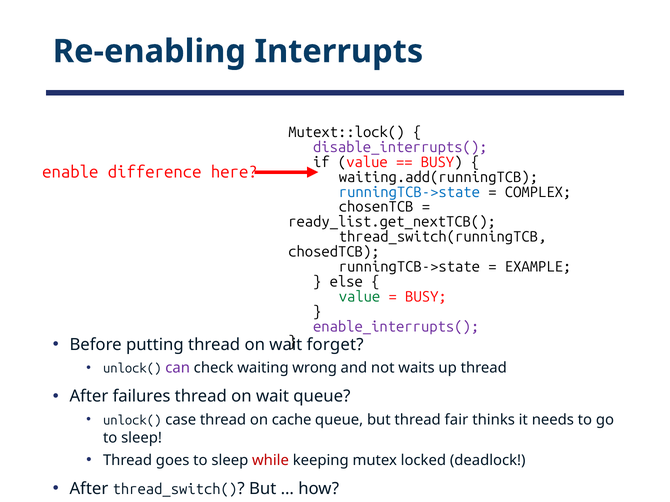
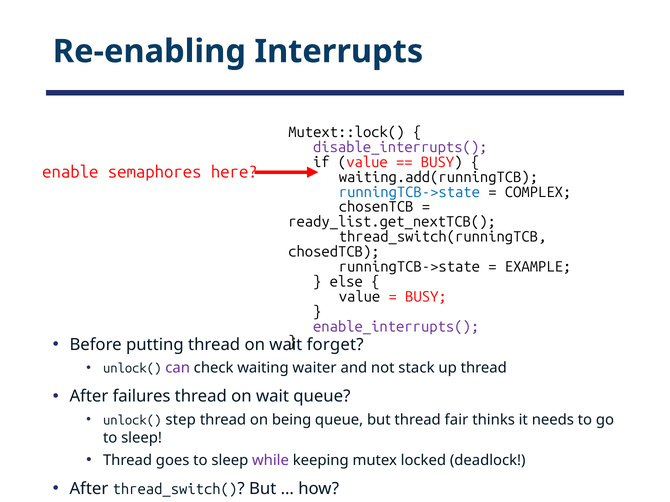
difference: difference -> semaphores
value at (360, 297) colour: green -> black
wrong: wrong -> waiter
waits: waits -> stack
case: case -> step
cache: cache -> being
while colour: red -> purple
